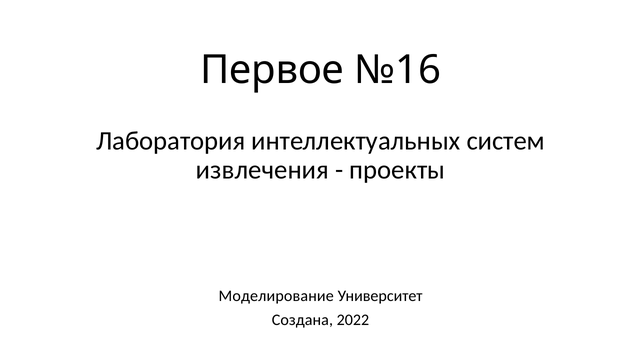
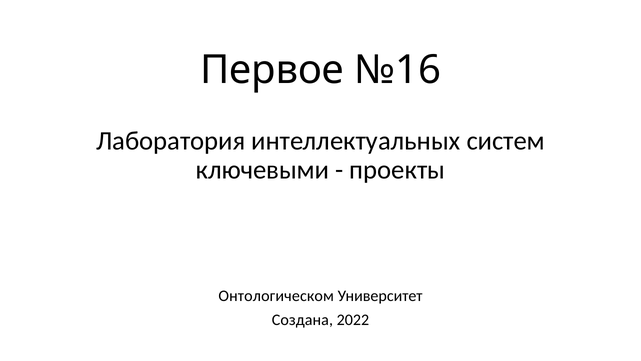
извлечения: извлечения -> ключевыми
Моделирование: Моделирование -> Онтологическом
